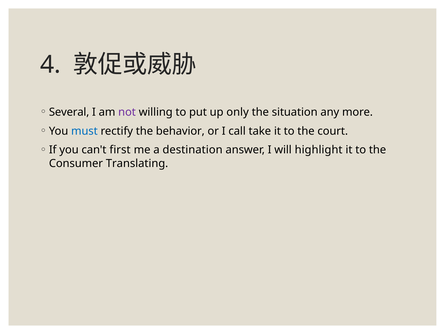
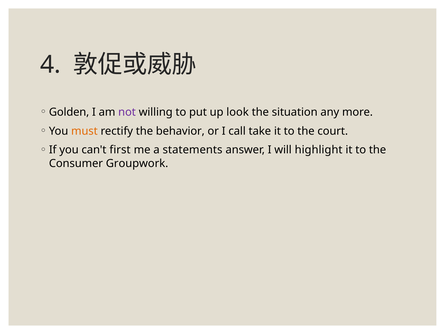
Several: Several -> Golden
only: only -> look
must colour: blue -> orange
destination: destination -> statements
Translating: Translating -> Groupwork
